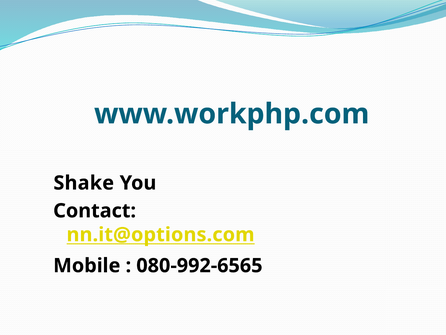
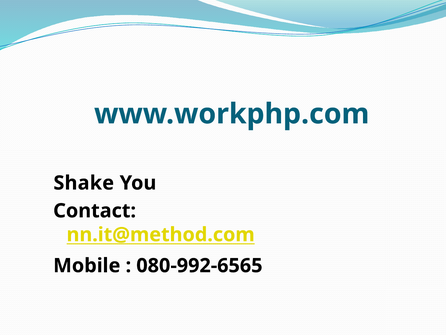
nn.it@options.com: nn.it@options.com -> nn.it@method.com
